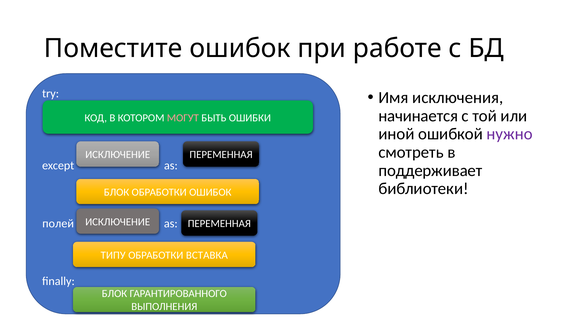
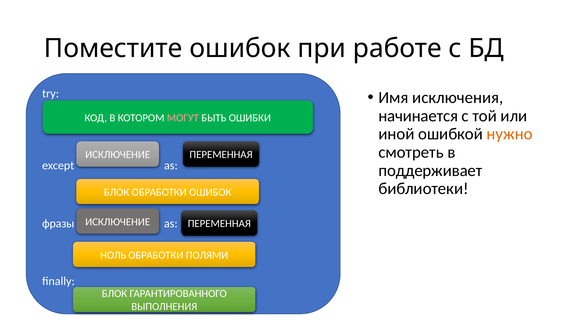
нужно colour: purple -> orange
полей: полей -> фразы
ТИПУ: ТИПУ -> НОЛЬ
ВСТАВКА: ВСТАВКА -> ПОЛЯМИ
